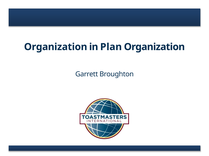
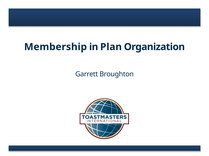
Organization at (56, 47): Organization -> Membership
